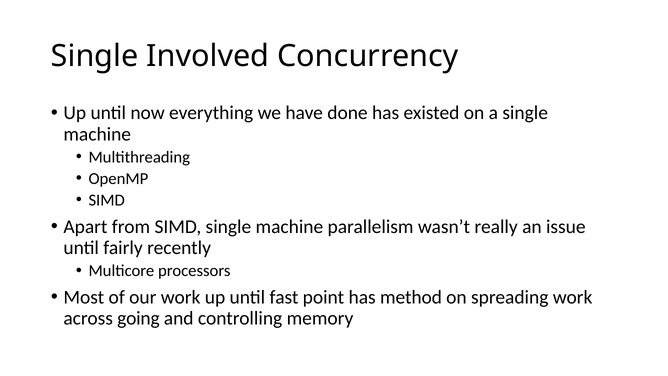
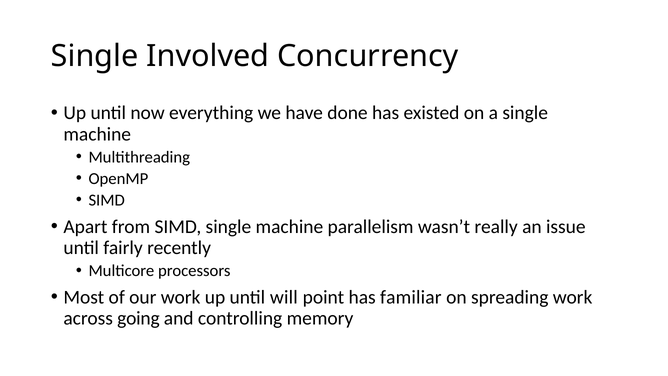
fast: fast -> will
method: method -> familiar
